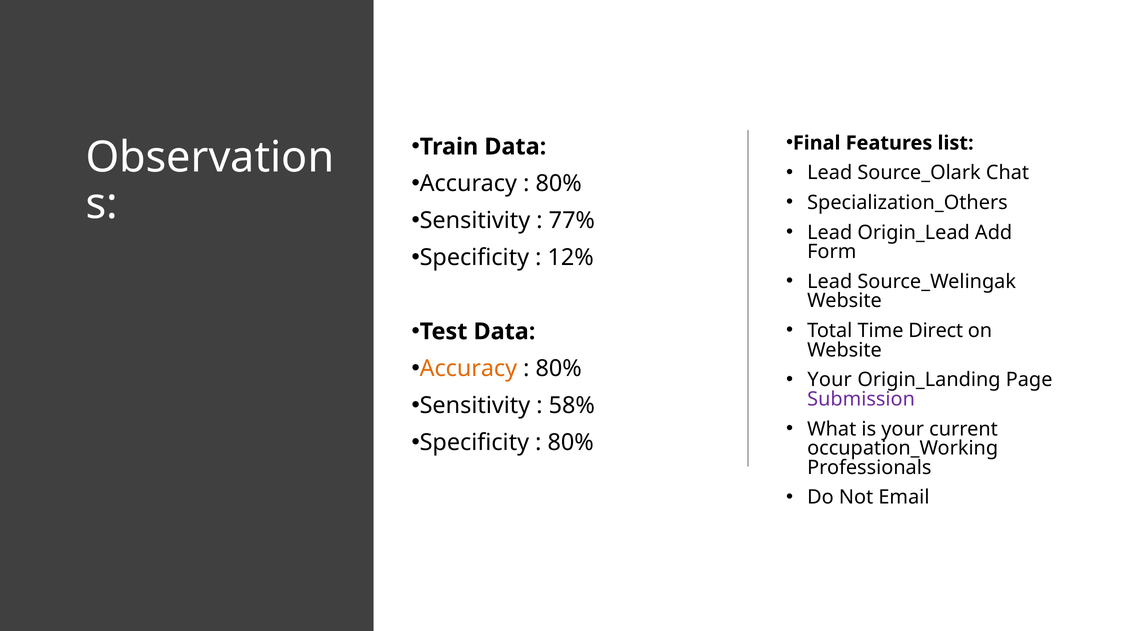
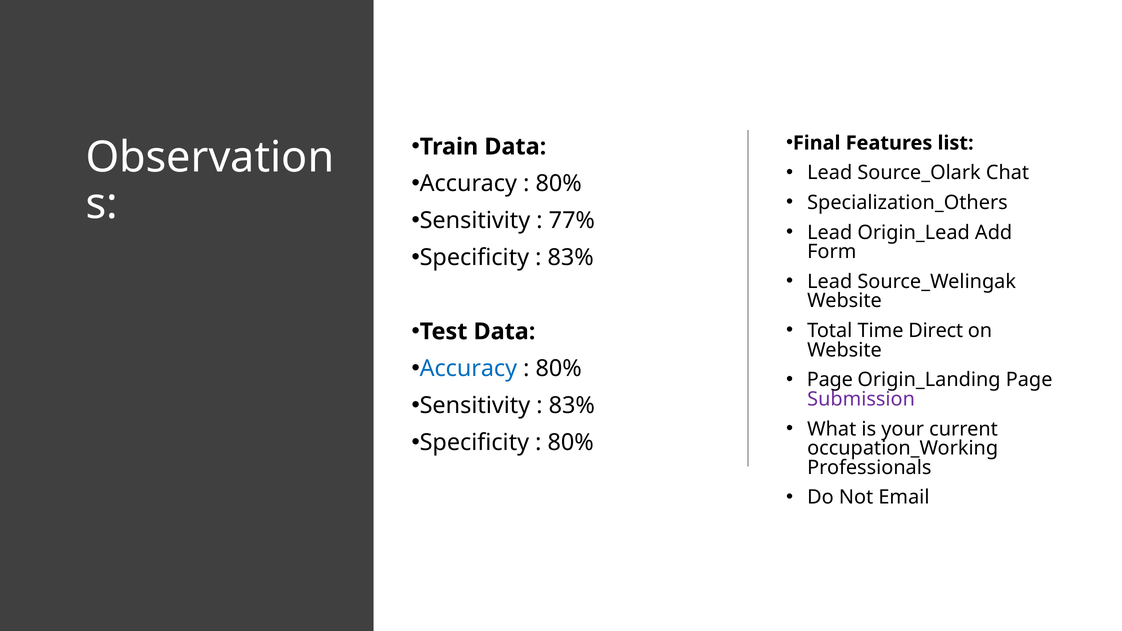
12% at (571, 258): 12% -> 83%
Accuracy at (468, 369) colour: orange -> blue
Your at (830, 380): Your -> Page
58% at (572, 406): 58% -> 83%
